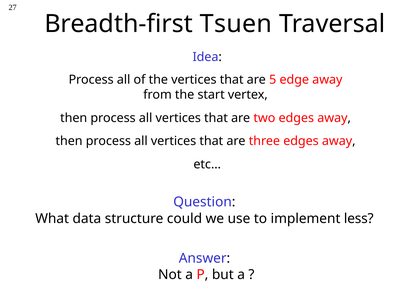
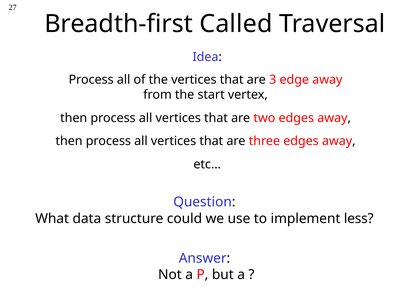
Tsuen: Tsuen -> Called
5: 5 -> 3
